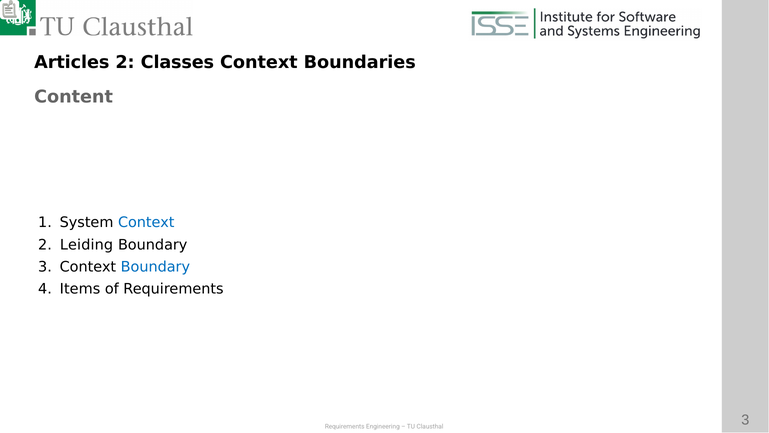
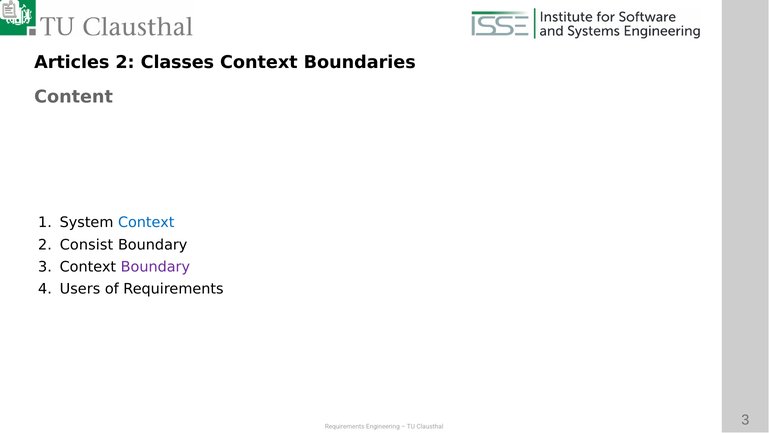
Leiding: Leiding -> Consist
Boundary at (155, 267) colour: blue -> purple
Items: Items -> Users
